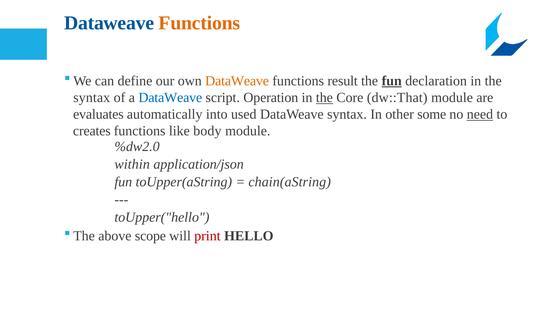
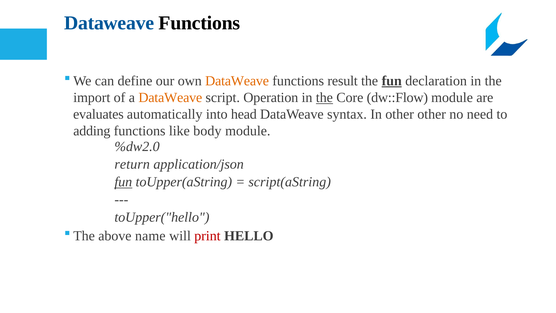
Functions at (199, 23) colour: orange -> black
syntax at (92, 98): syntax -> import
DataWeave at (170, 98) colour: blue -> orange
dw::That: dw::That -> dw::Flow
used: used -> head
other some: some -> other
need underline: present -> none
creates: creates -> adding
within: within -> return
fun at (123, 182) underline: none -> present
chain(aString: chain(aString -> script(aString
scope: scope -> name
